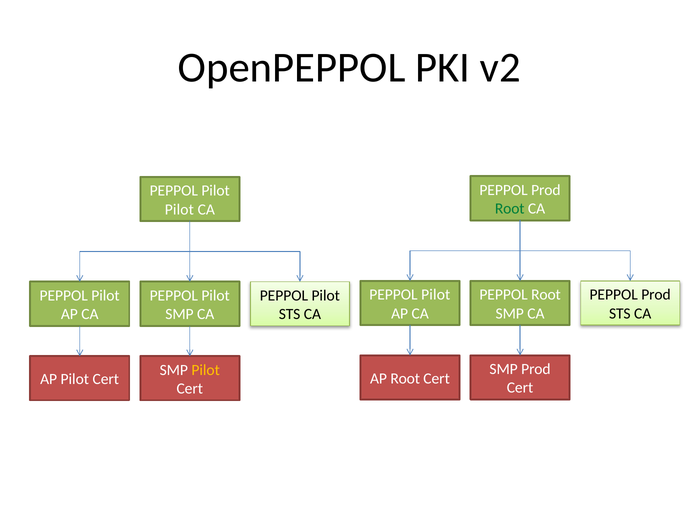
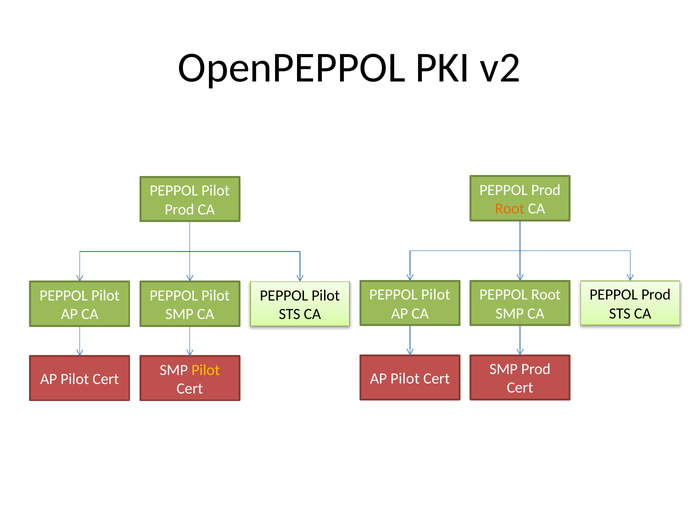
Root at (510, 208) colour: green -> orange
Pilot at (179, 209): Pilot -> Prod
Root at (405, 378): Root -> Pilot
